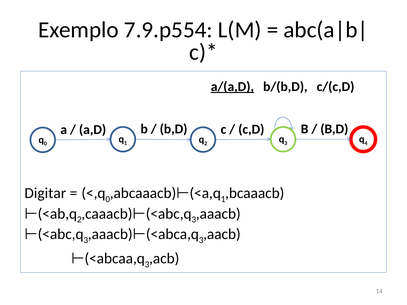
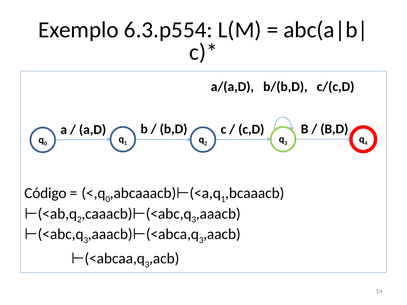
7.9.p554: 7.9.p554 -> 6.3.p554
a/(a,D underline: present -> none
Digitar: Digitar -> Código
